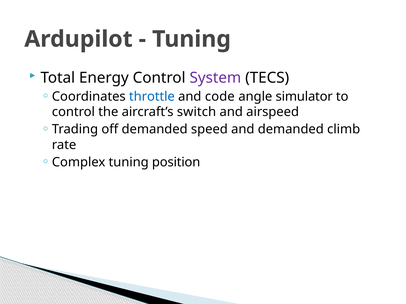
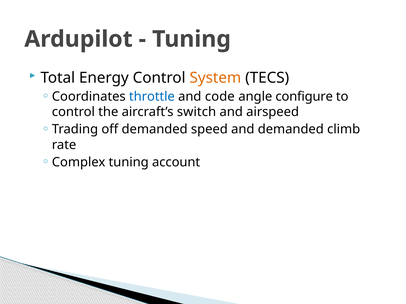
System colour: purple -> orange
simulator: simulator -> configure
position: position -> account
